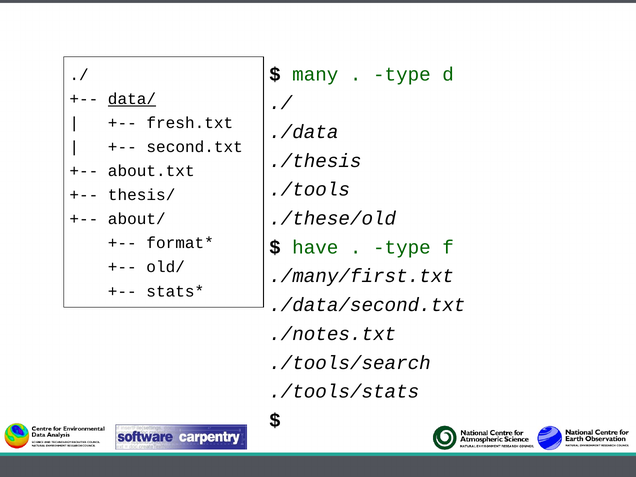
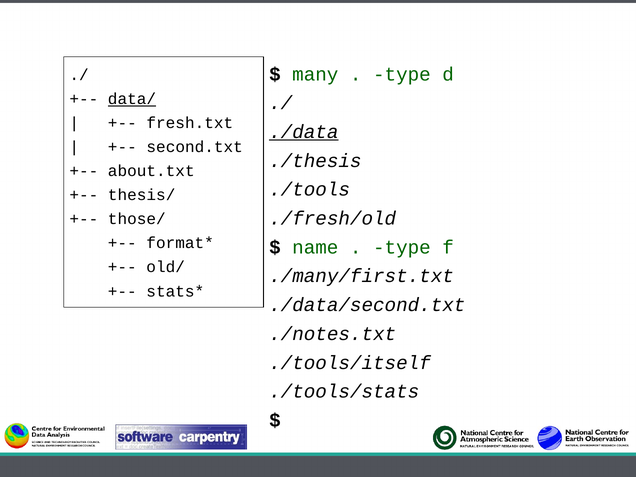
./data underline: none -> present
./these/old: ./these/old -> ./fresh/old
about/: about/ -> those/
have: have -> name
./tools/search: ./tools/search -> ./tools/itself
